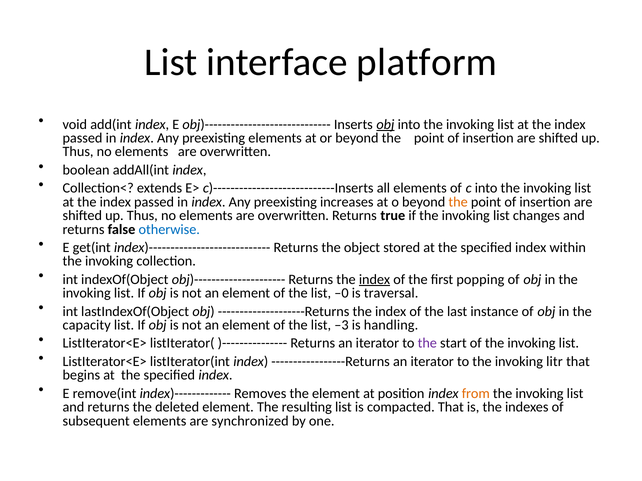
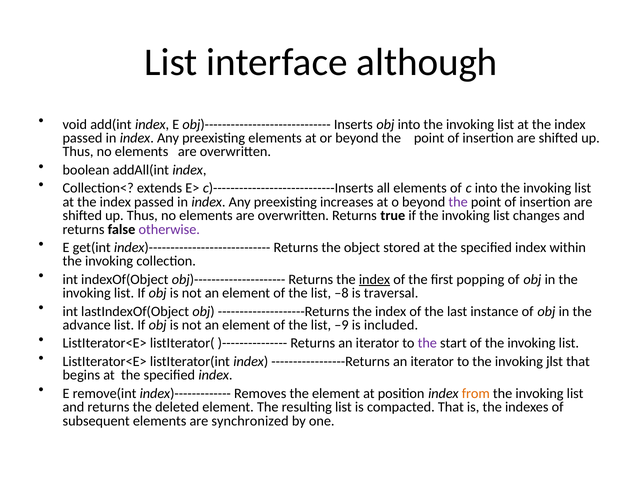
platform: platform -> although
obj at (385, 125) underline: present -> none
the at (458, 202) colour: orange -> purple
otherwise colour: blue -> purple
–0: –0 -> –8
capacity: capacity -> advance
–3: –3 -> –9
handling: handling -> included
litr: litr -> jlst
